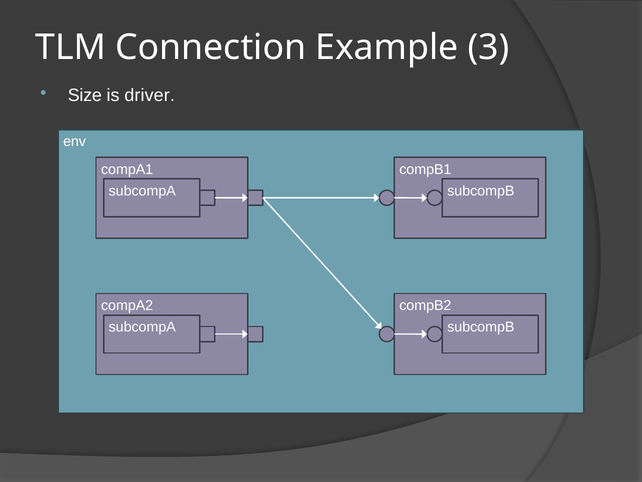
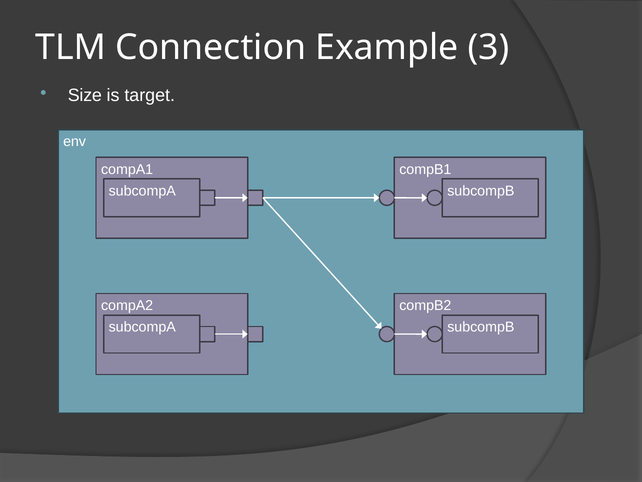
driver: driver -> target
